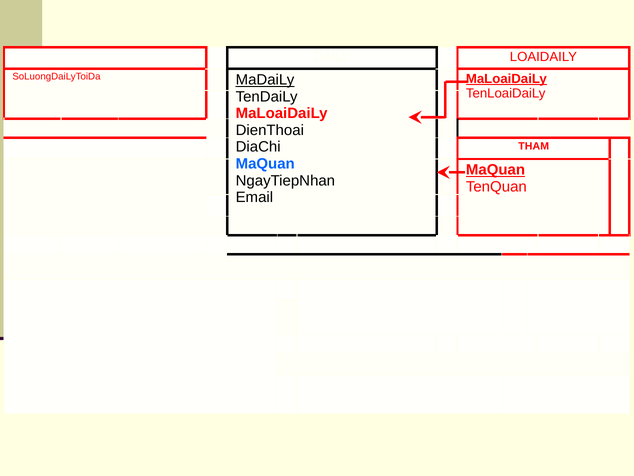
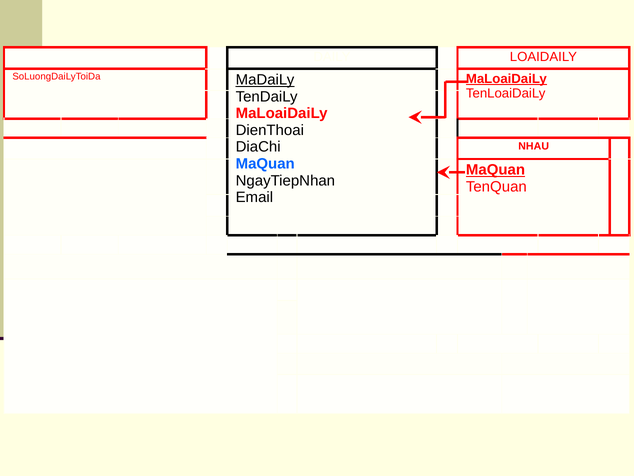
THAM: THAM -> NHAU
